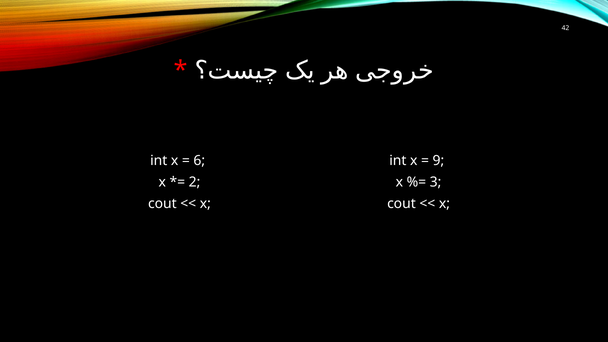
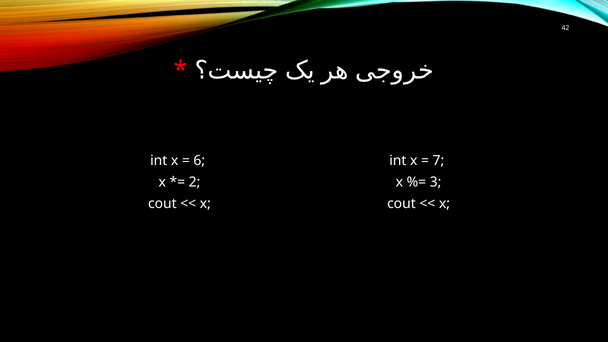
9: 9 -> 7
